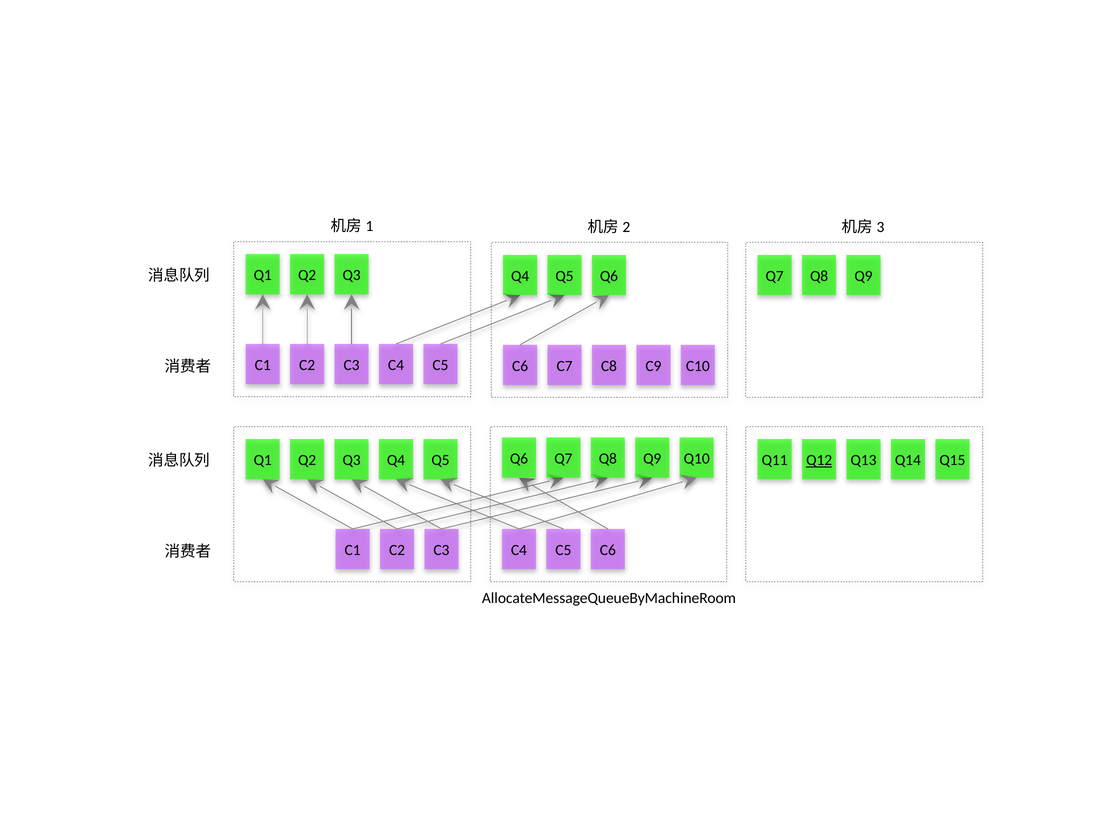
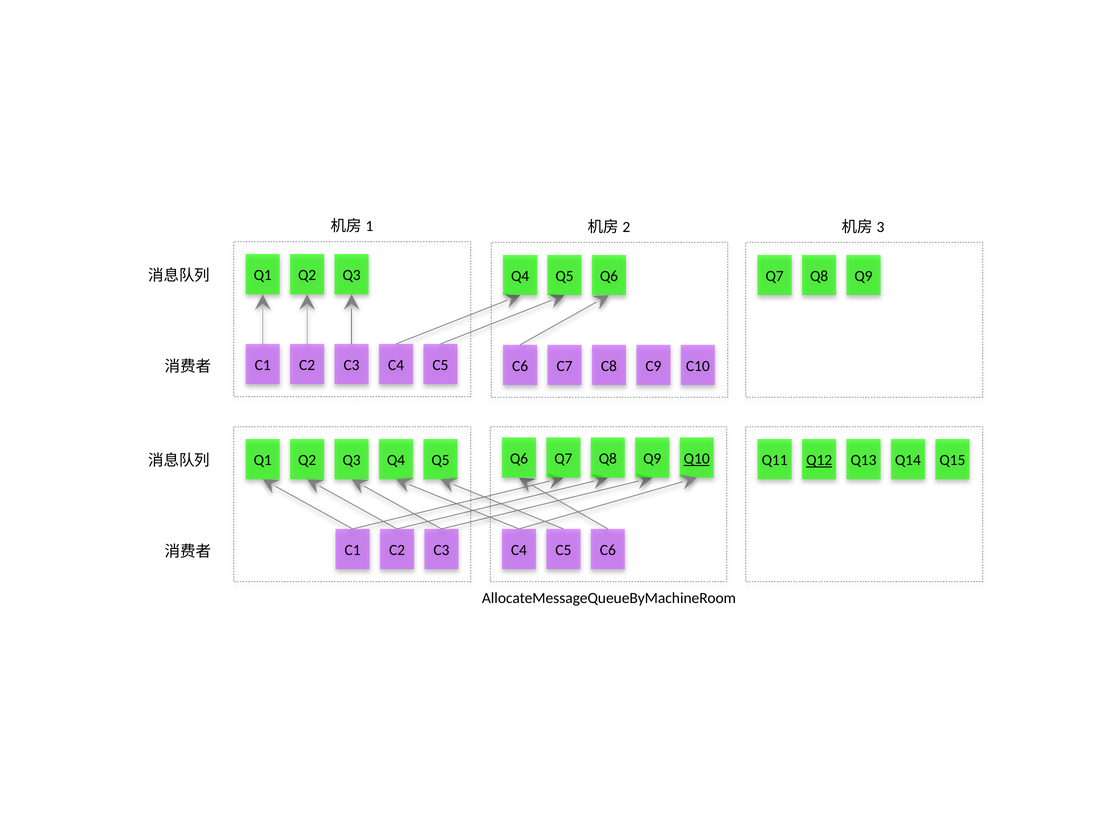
Q10 underline: none -> present
